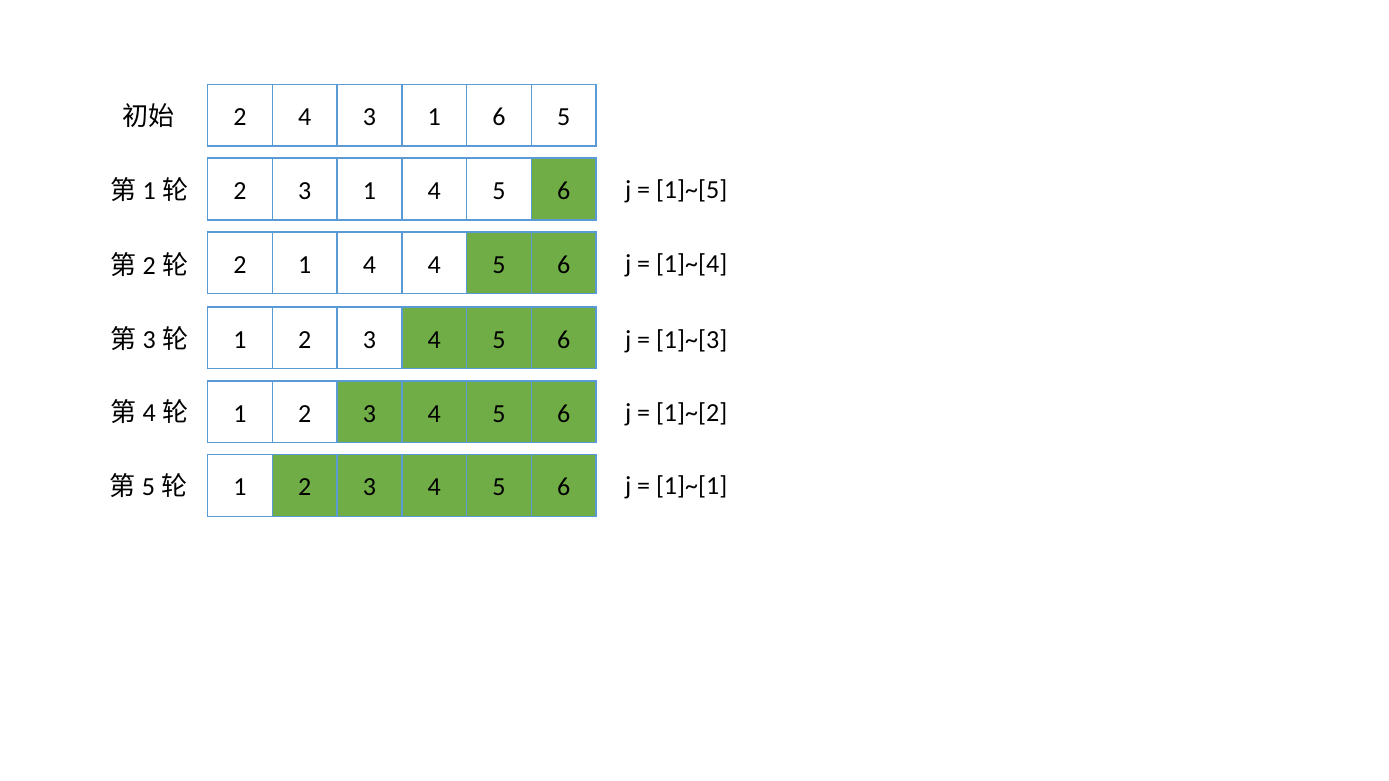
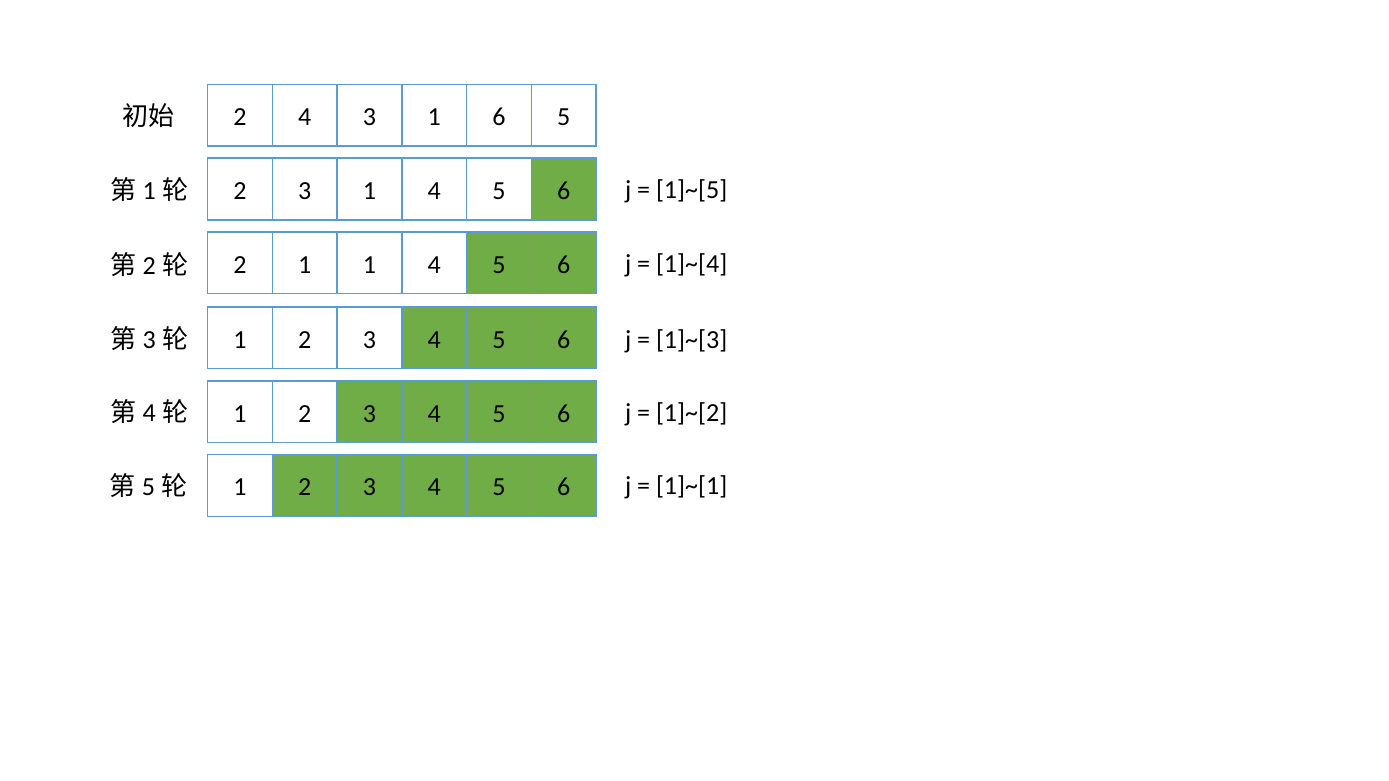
2 1 4: 4 -> 1
